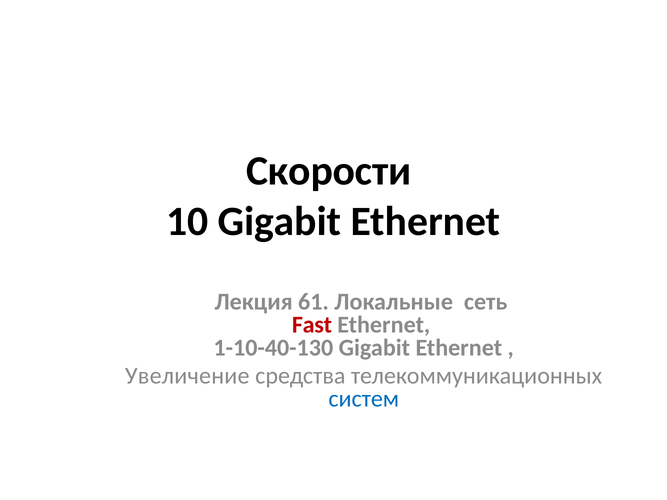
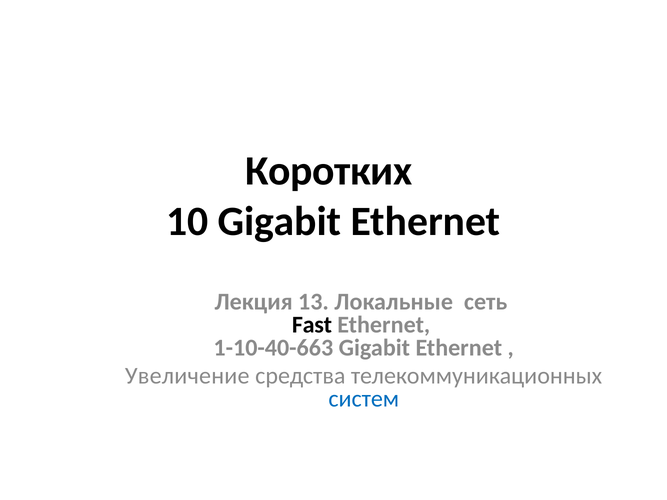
Скорости: Скорости -> Коротких
61: 61 -> 13
Fast colour: red -> black
1-10-40-130: 1-10-40-130 -> 1-10-40-663
